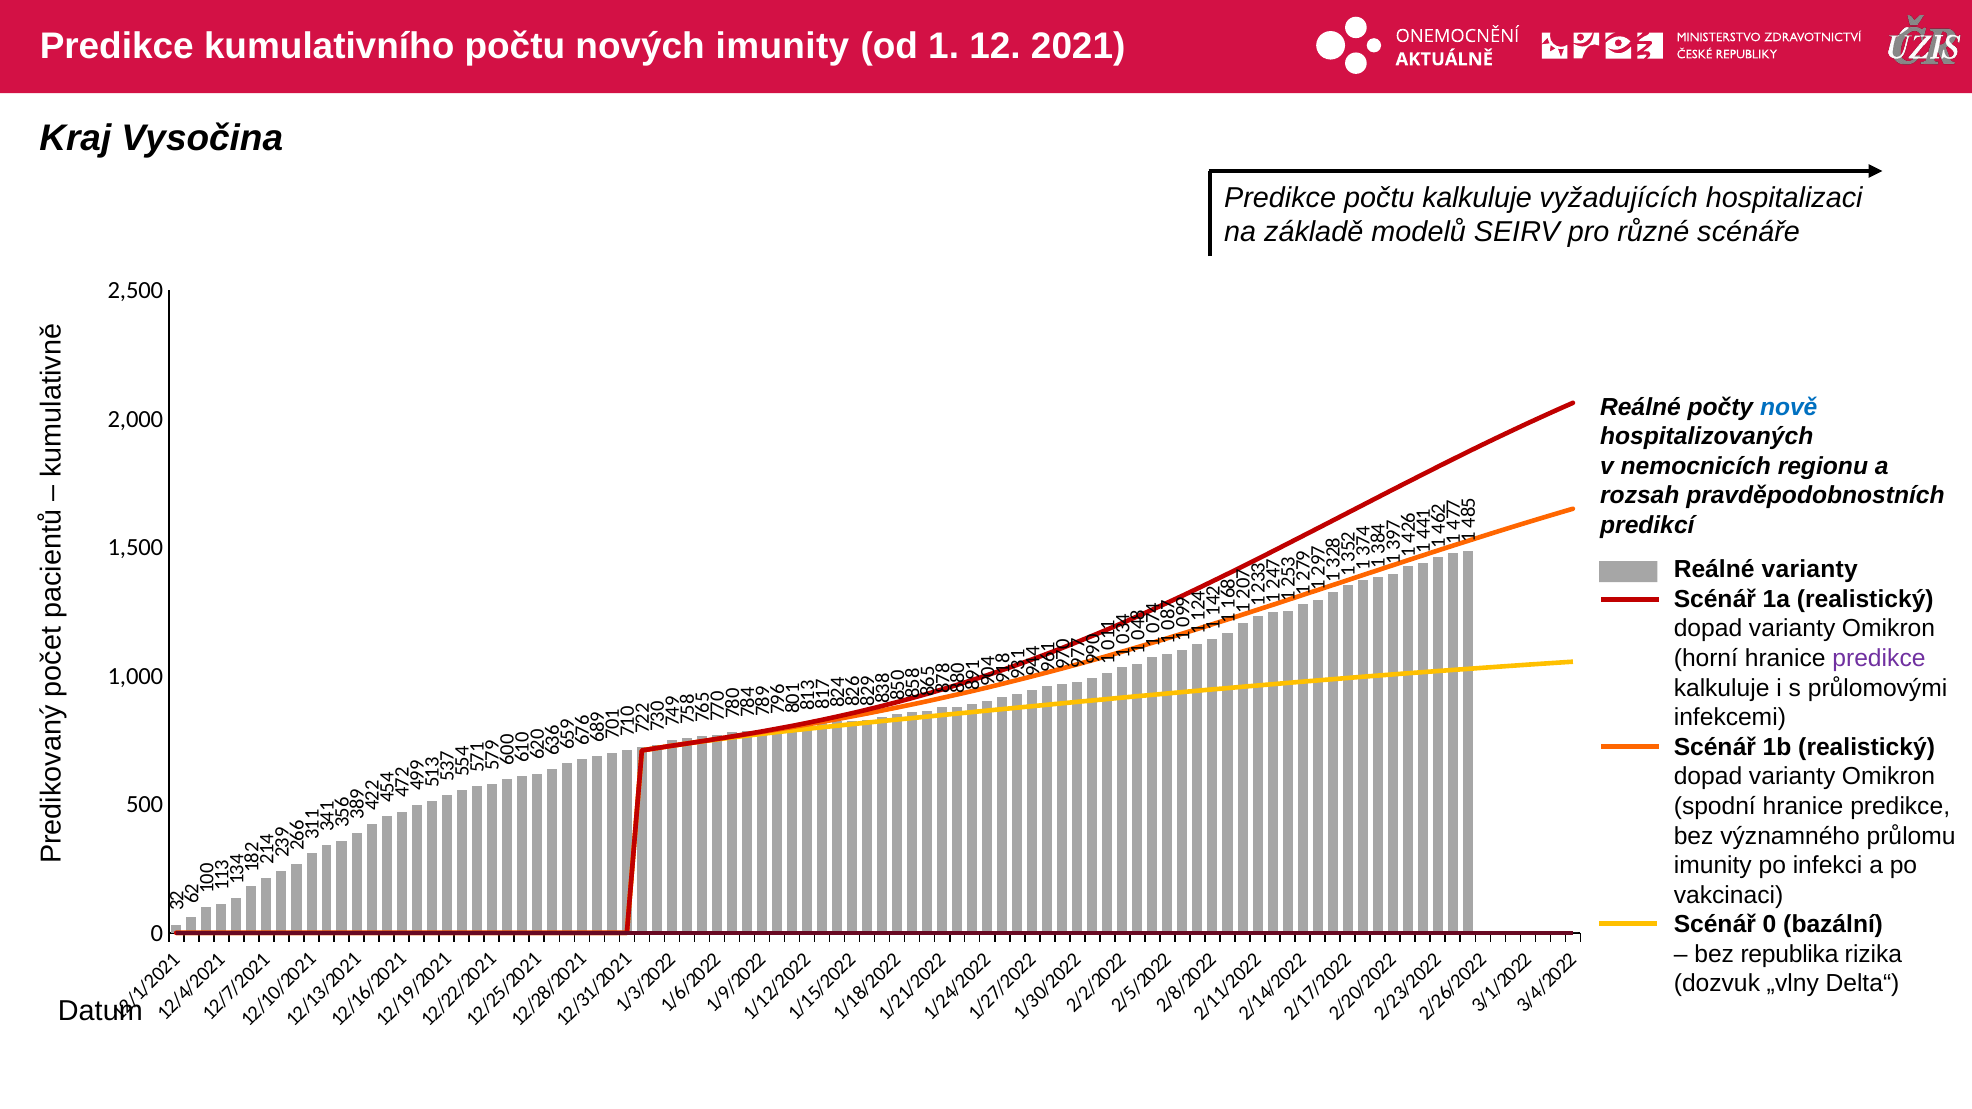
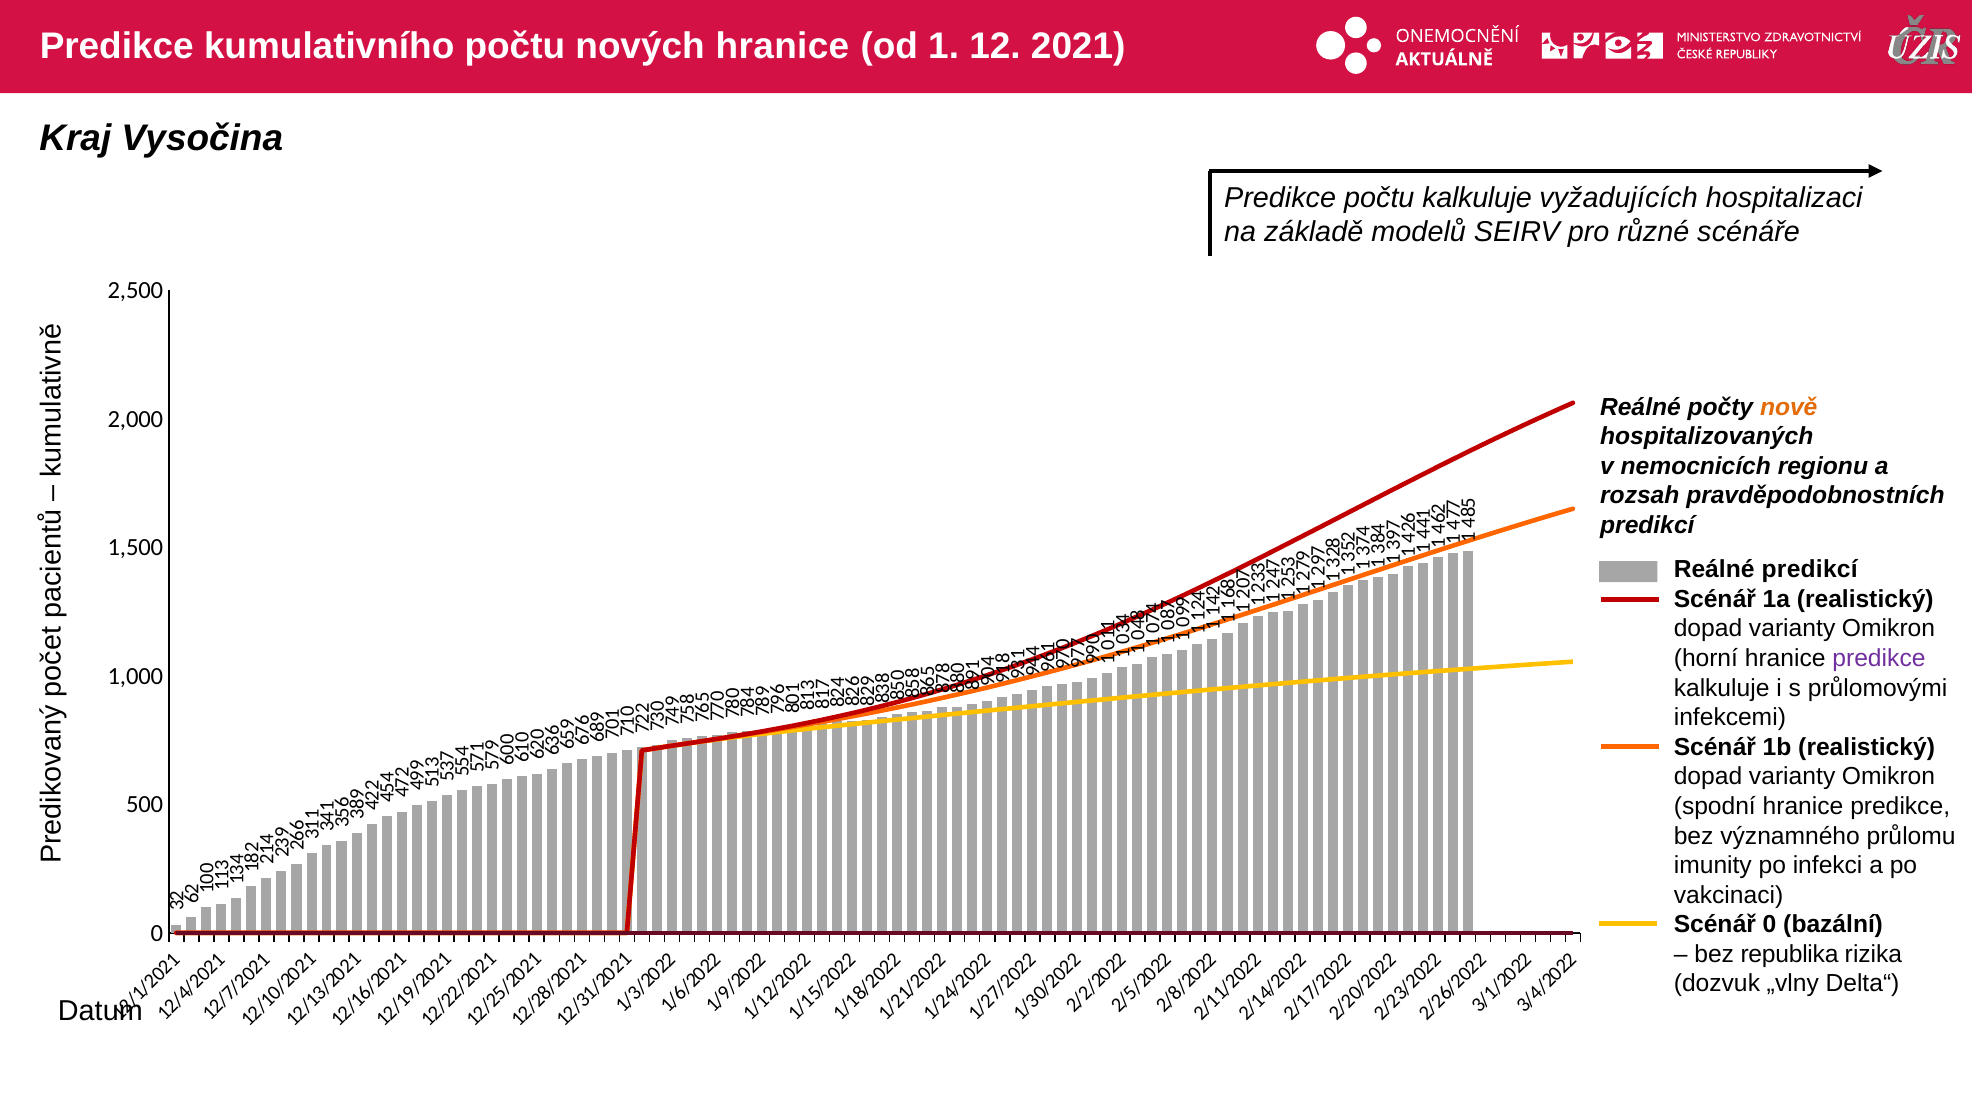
nových imunity: imunity -> hranice
nově colour: blue -> orange
Reálné varianty: varianty -> predikcí
